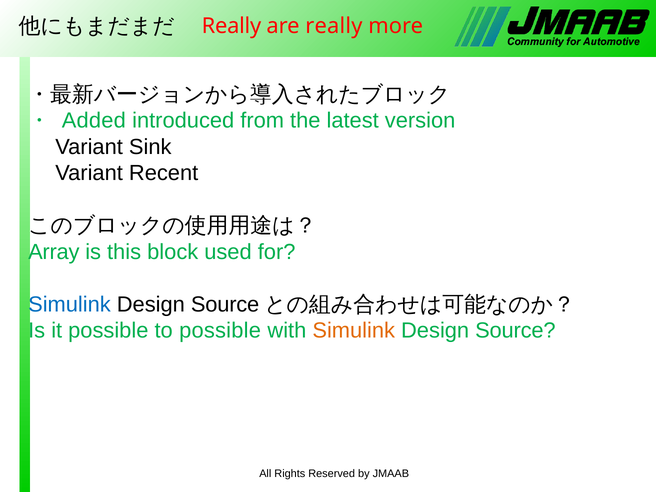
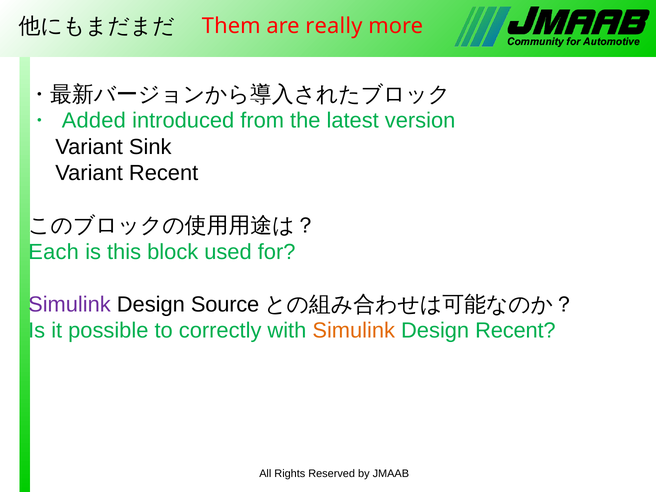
Really at (231, 26): Really -> Them
Array: Array -> Each
Simulink at (69, 304) colour: blue -> purple
to possible: possible -> correctly
Source at (515, 331): Source -> Recent
